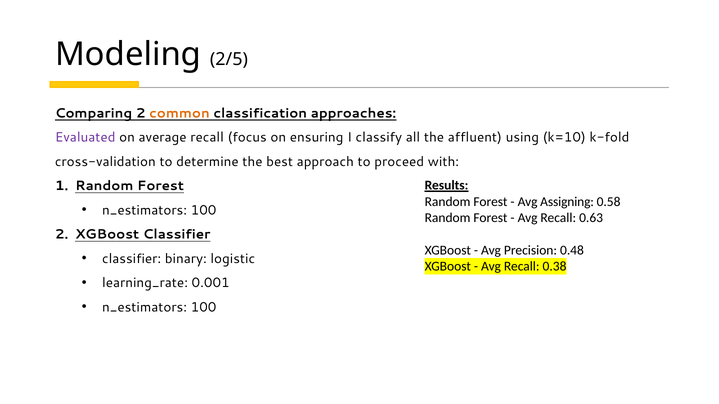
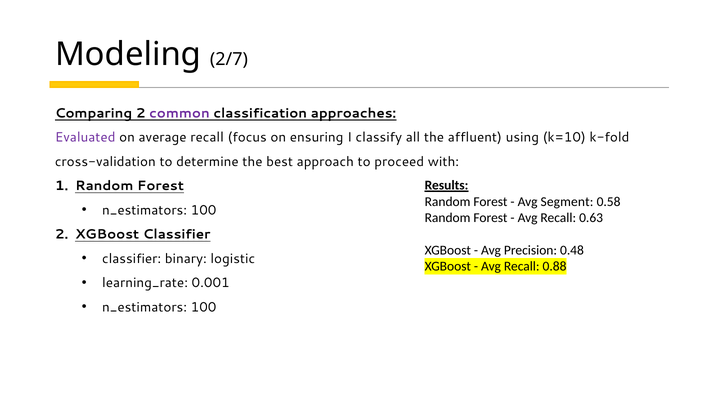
2/5: 2/5 -> 2/7
common colour: orange -> purple
Assigning: Assigning -> Segment
0.38: 0.38 -> 0.88
